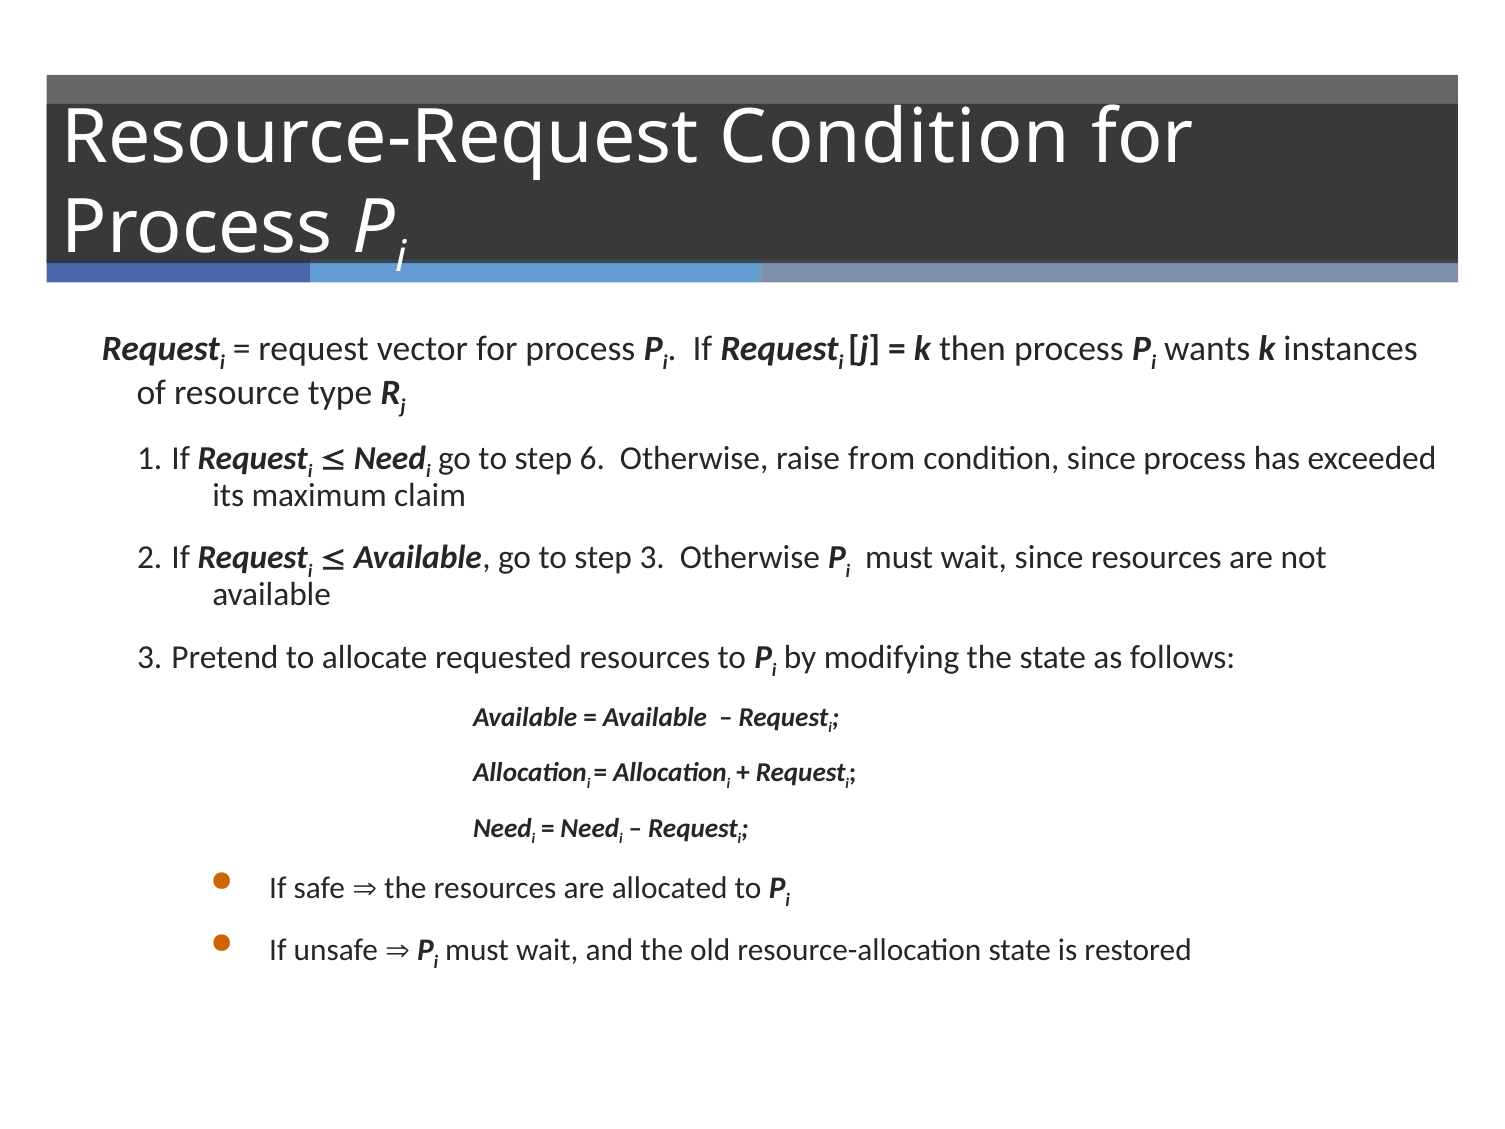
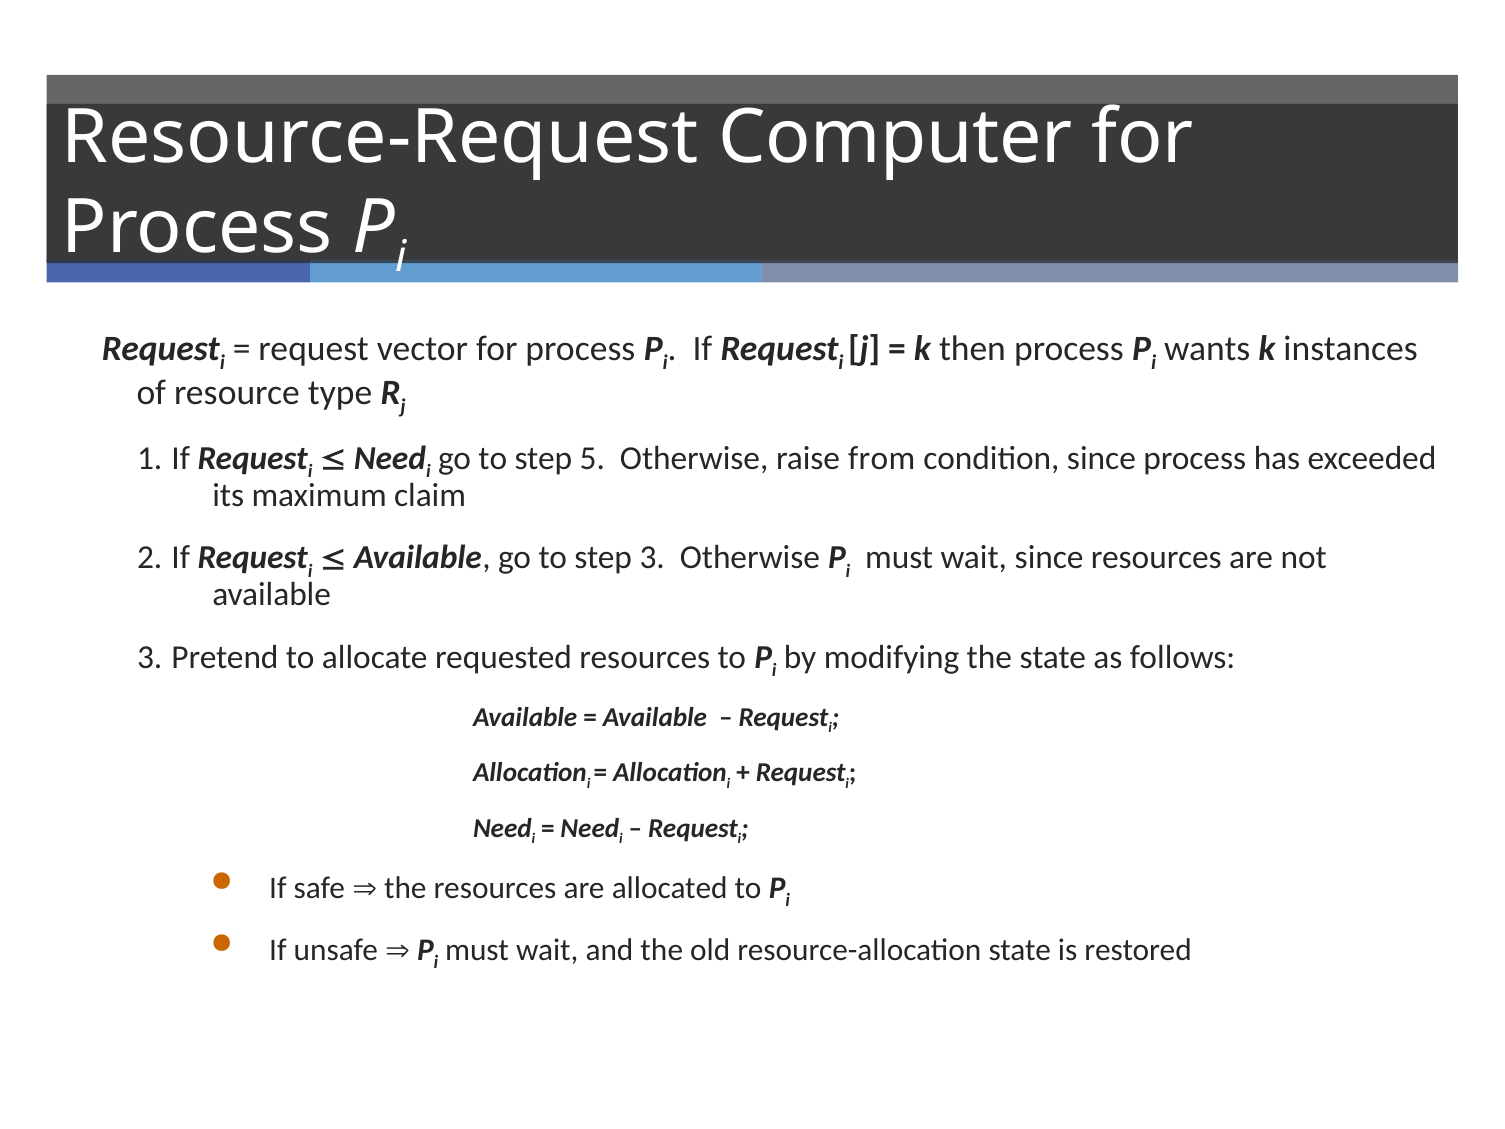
Resource-Request Condition: Condition -> Computer
6: 6 -> 5
